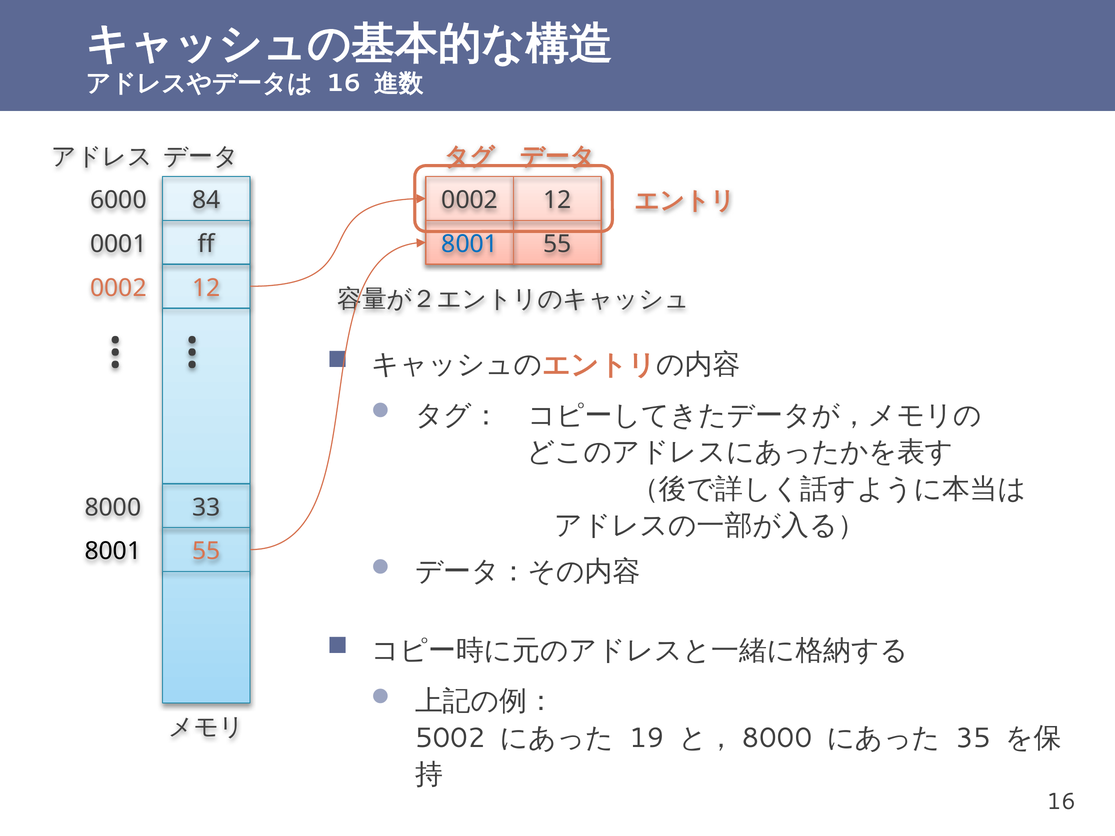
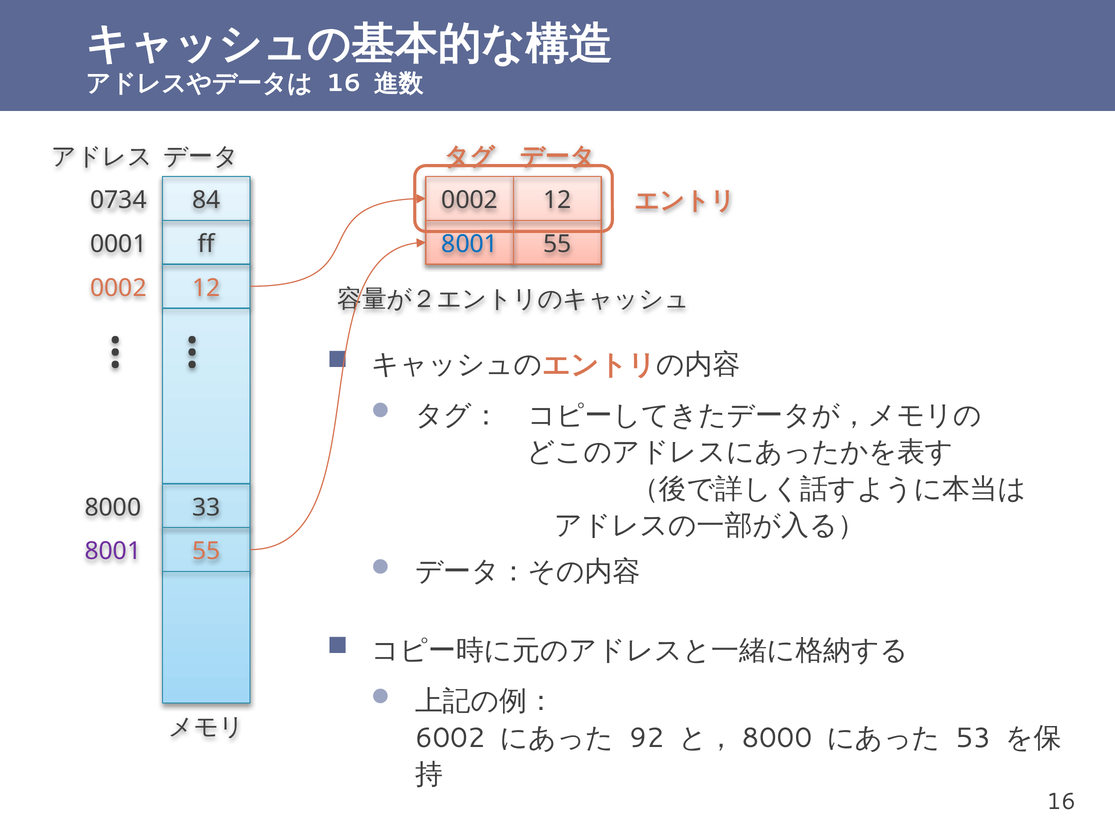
6000: 6000 -> 0734
8001 at (113, 551) colour: black -> purple
5002: 5002 -> 6002
19: 19 -> 92
35: 35 -> 53
